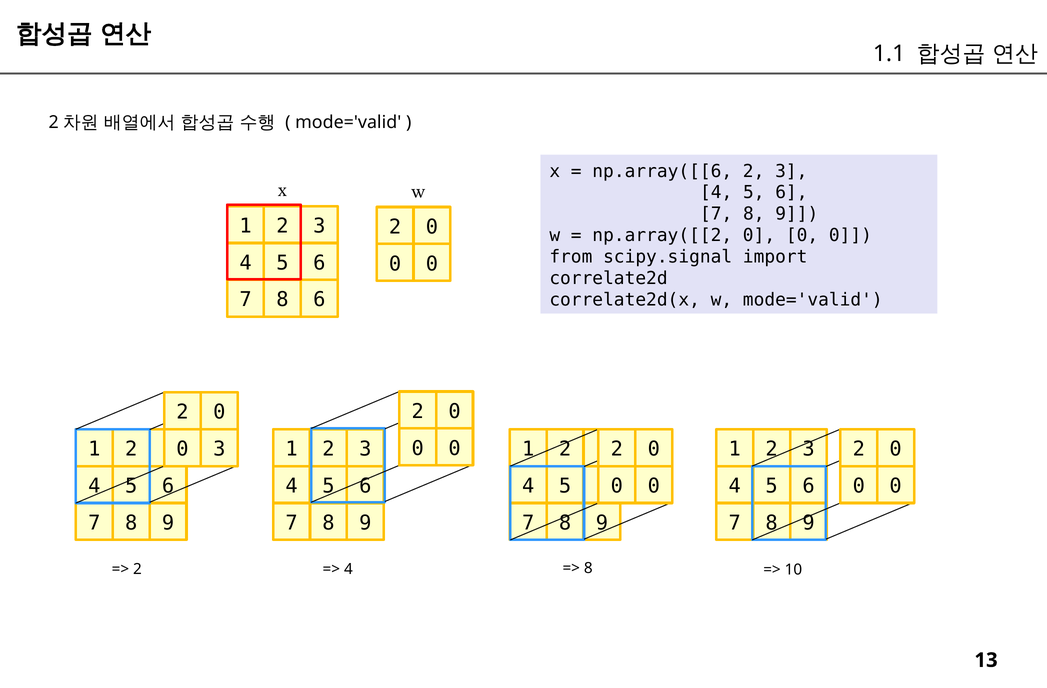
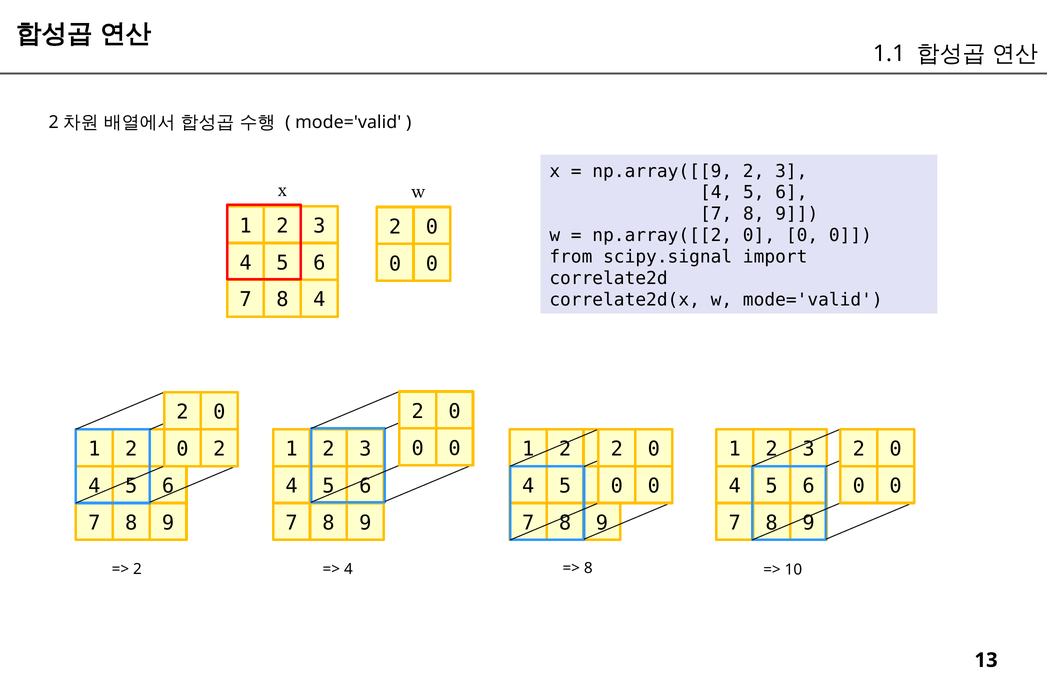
np.array([[6: np.array([[6 -> np.array([[9
8 6: 6 -> 4
0 3: 3 -> 2
